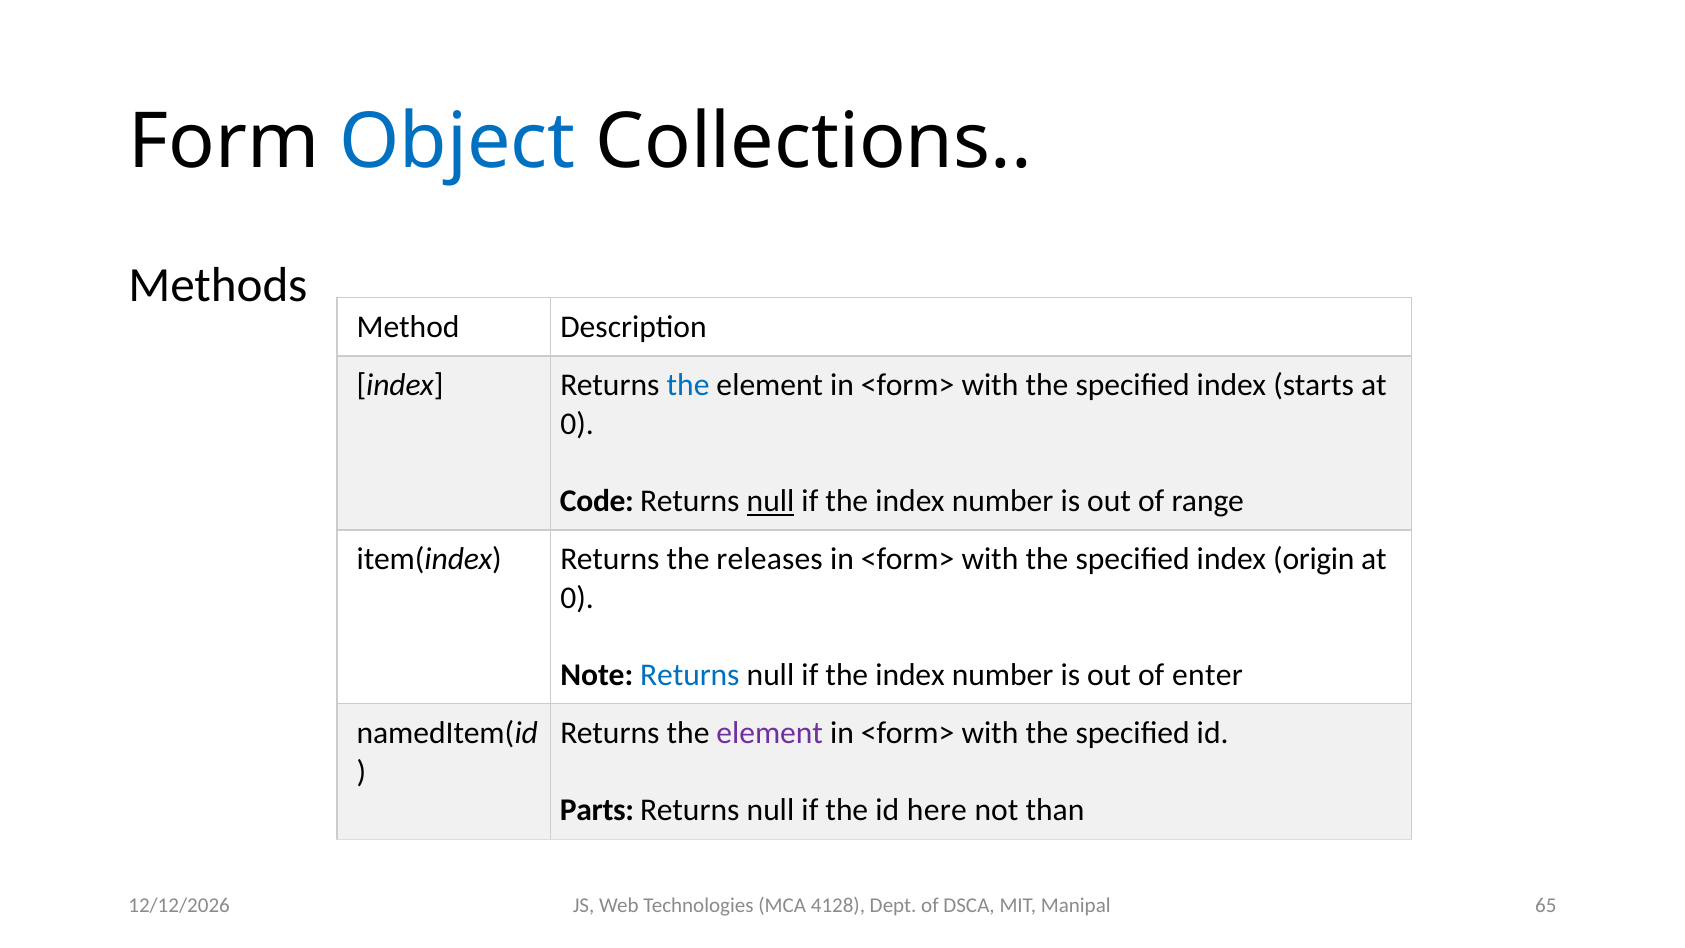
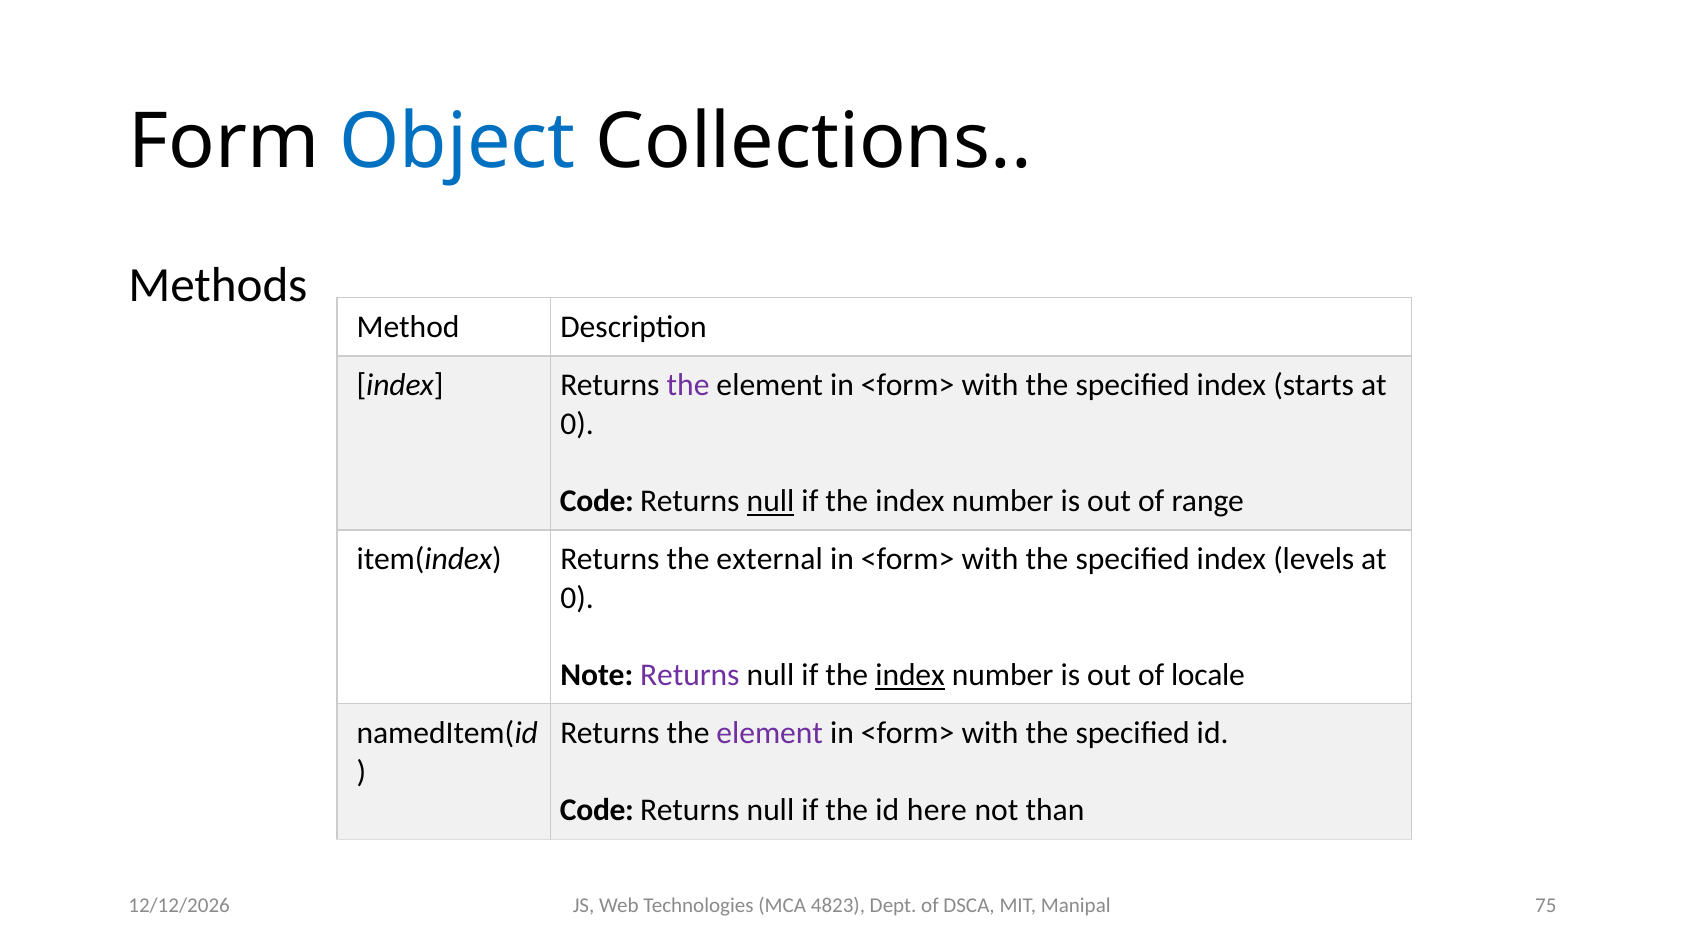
the at (688, 385) colour: blue -> purple
releases: releases -> external
origin: origin -> levels
Returns at (690, 675) colour: blue -> purple
index at (910, 675) underline: none -> present
enter: enter -> locale
Parts at (597, 810): Parts -> Code
4128: 4128 -> 4823
65: 65 -> 75
